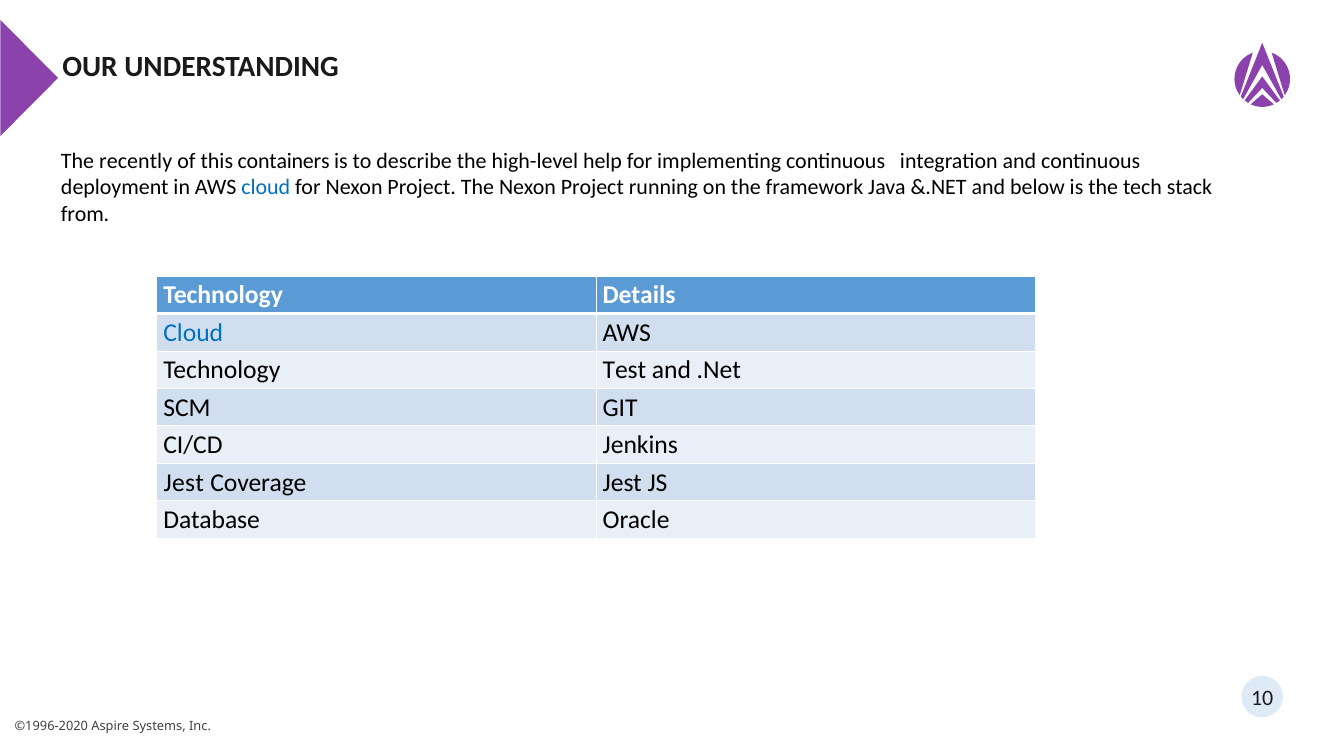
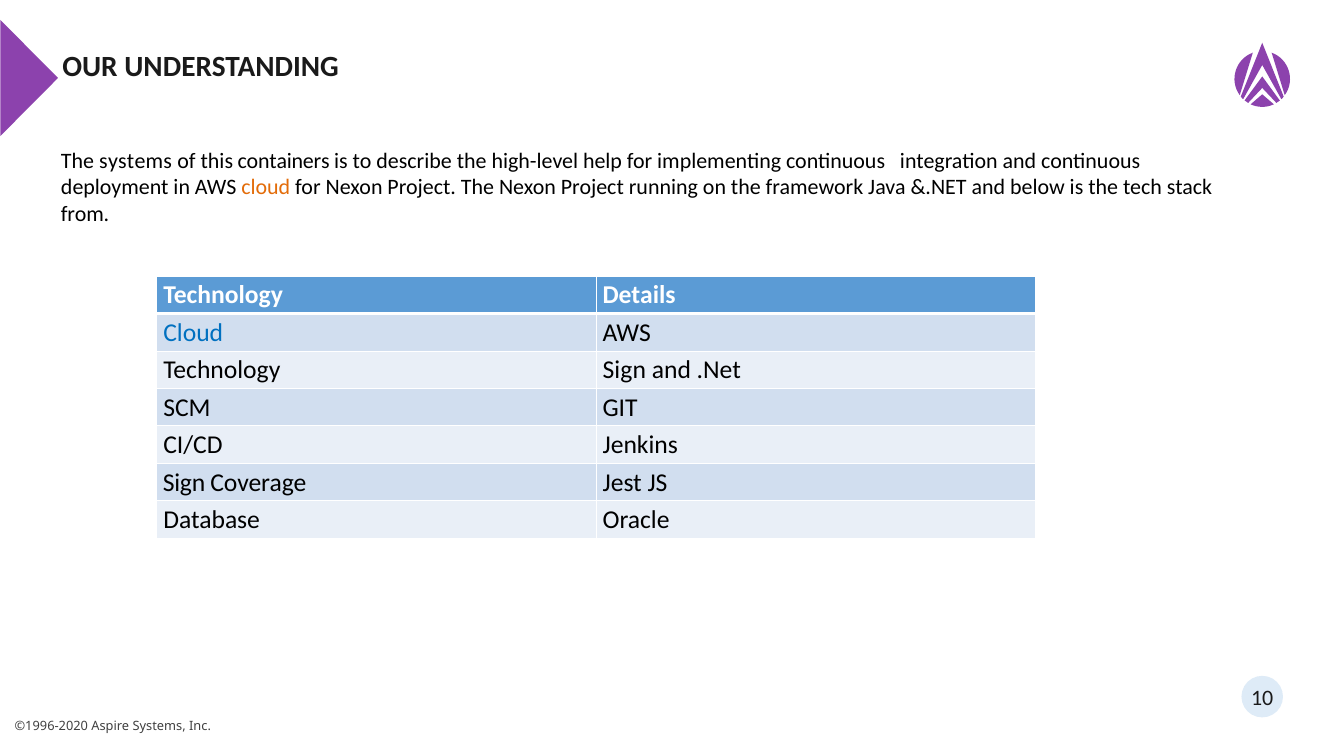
The recently: recently -> systems
cloud at (266, 187) colour: blue -> orange
Technology Test: Test -> Sign
Jest at (184, 482): Jest -> Sign
